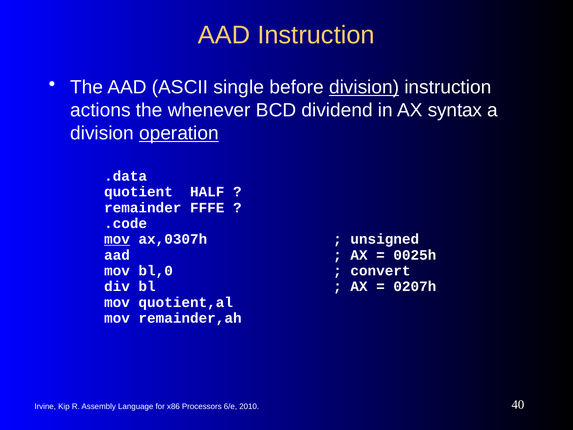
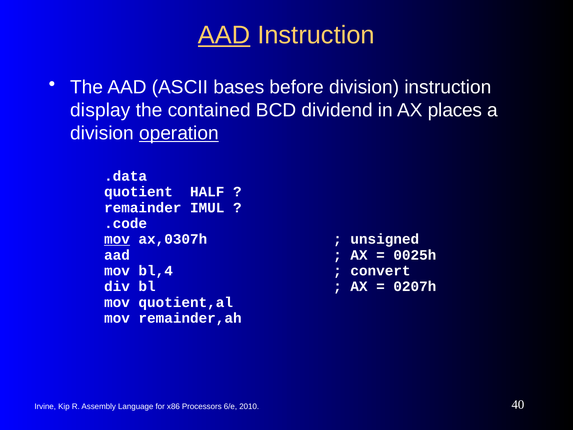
AAD at (224, 35) underline: none -> present
single: single -> bases
division at (364, 87) underline: present -> none
actions: actions -> display
whenever: whenever -> contained
syntax: syntax -> places
FFFE: FFFE -> IMUL
bl,0: bl,0 -> bl,4
